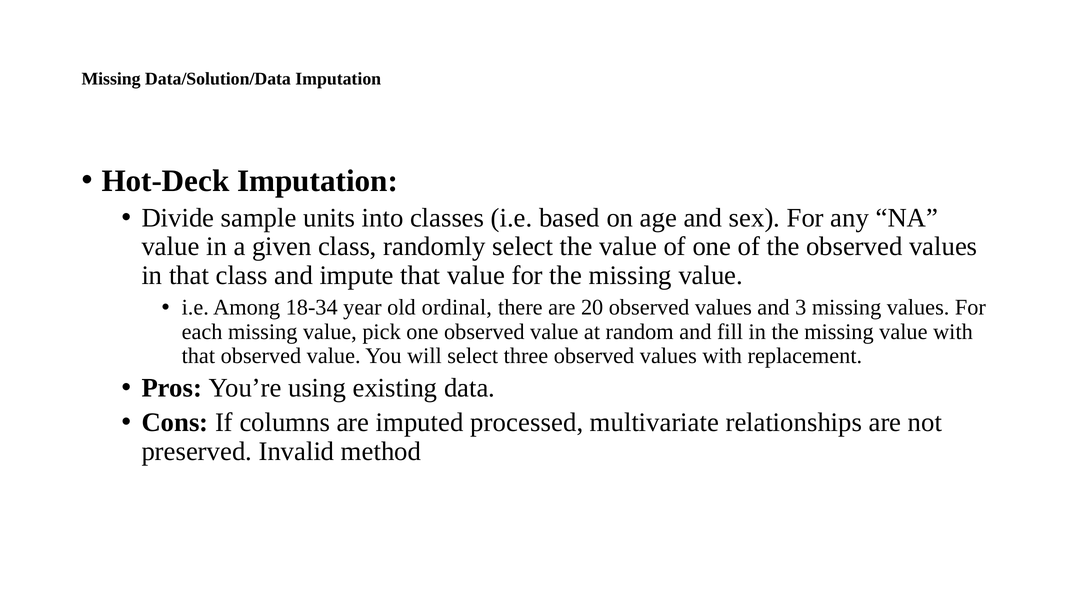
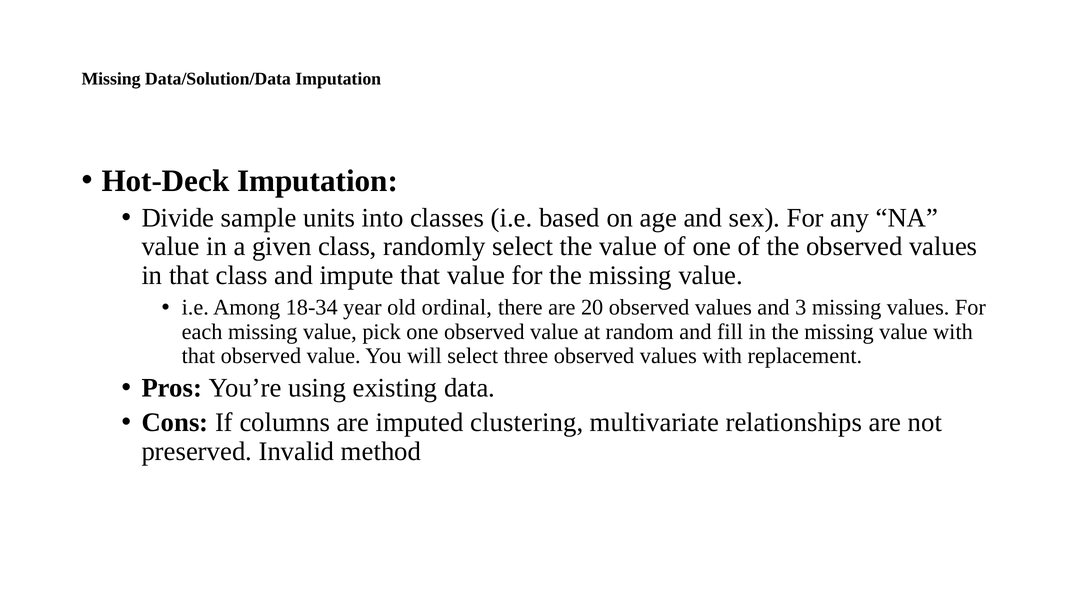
processed: processed -> clustering
